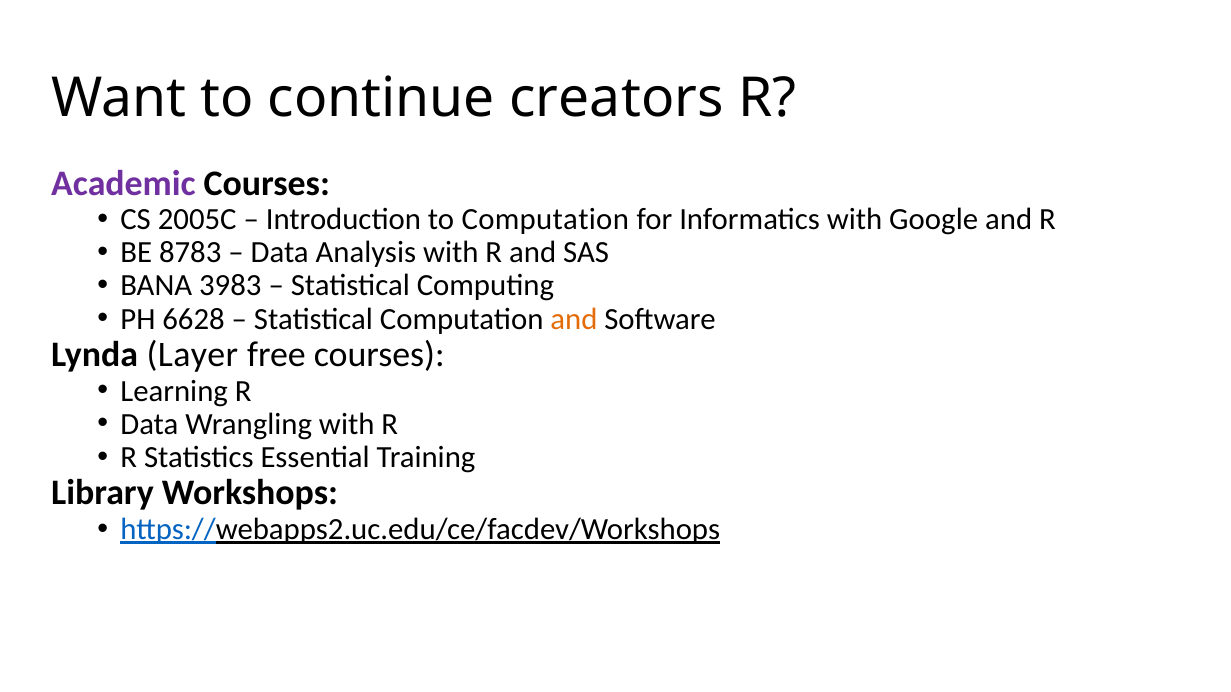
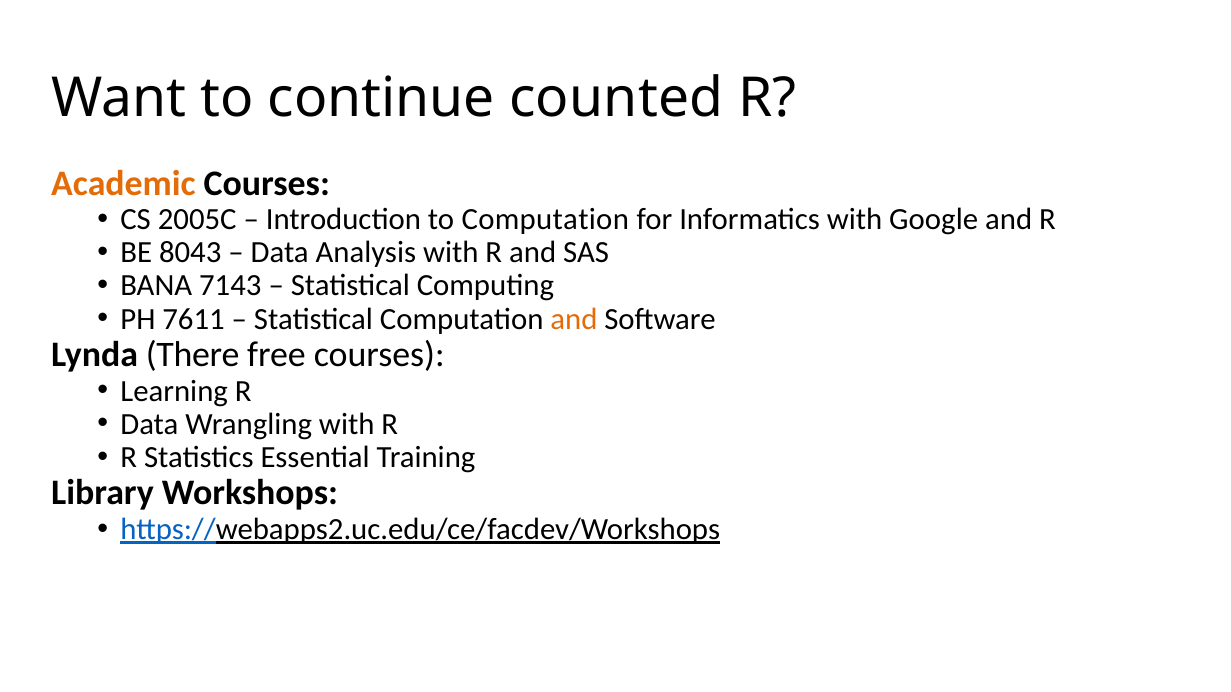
creators: creators -> counted
Academic colour: purple -> orange
8783: 8783 -> 8043
3983: 3983 -> 7143
6628: 6628 -> 7611
Layer: Layer -> There
